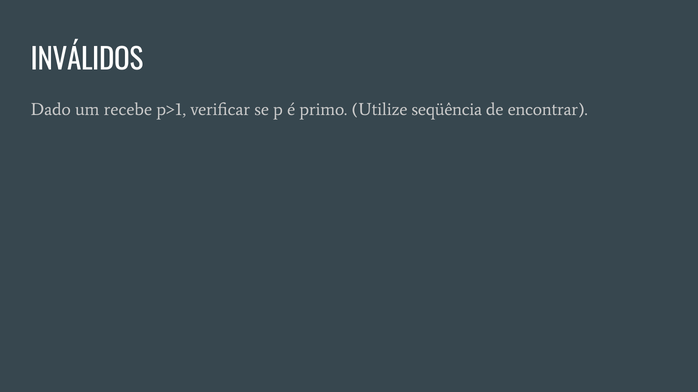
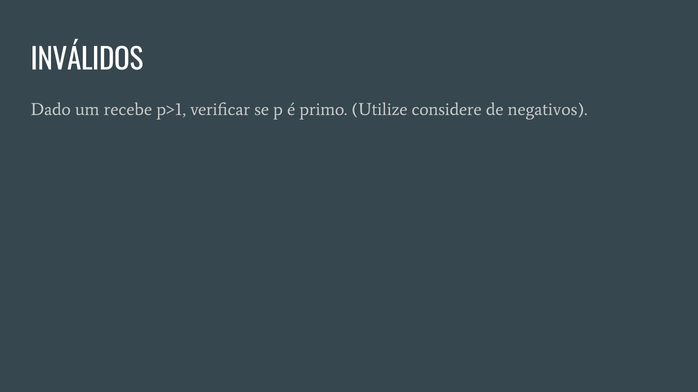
seqüência: seqüência -> considere
encontrar: encontrar -> negativos
